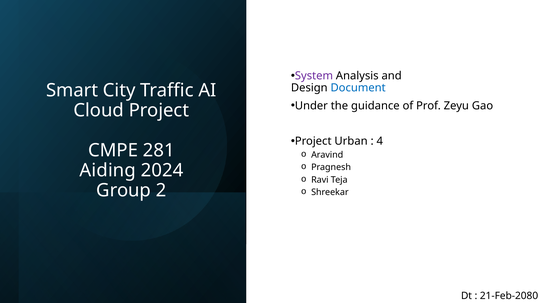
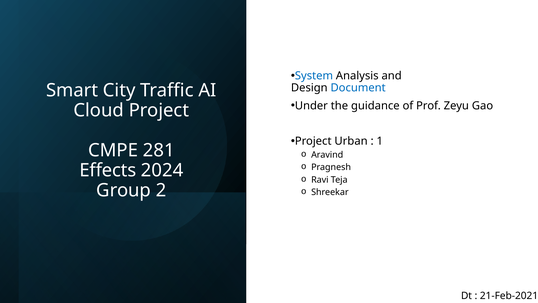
System colour: purple -> blue
4: 4 -> 1
Aiding: Aiding -> Effects
21-Feb-2080: 21-Feb-2080 -> 21-Feb-2021
